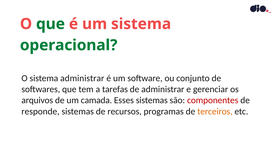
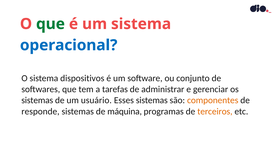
operacional colour: green -> blue
sistema administrar: administrar -> dispositivos
arquivos at (37, 100): arquivos -> sistemas
camada: camada -> usuário
componentes colour: red -> orange
recursos: recursos -> máquina
